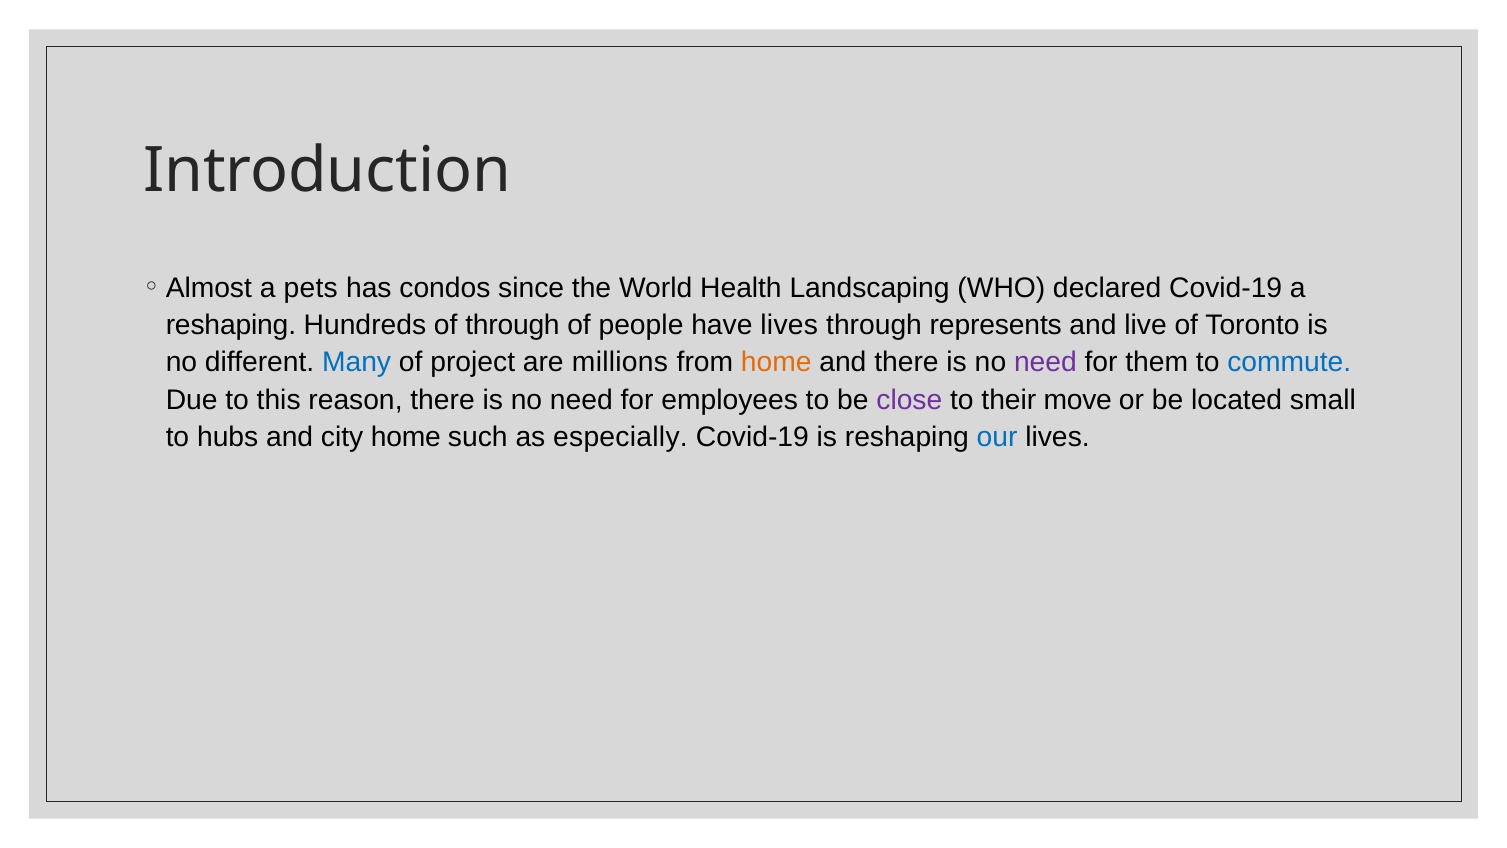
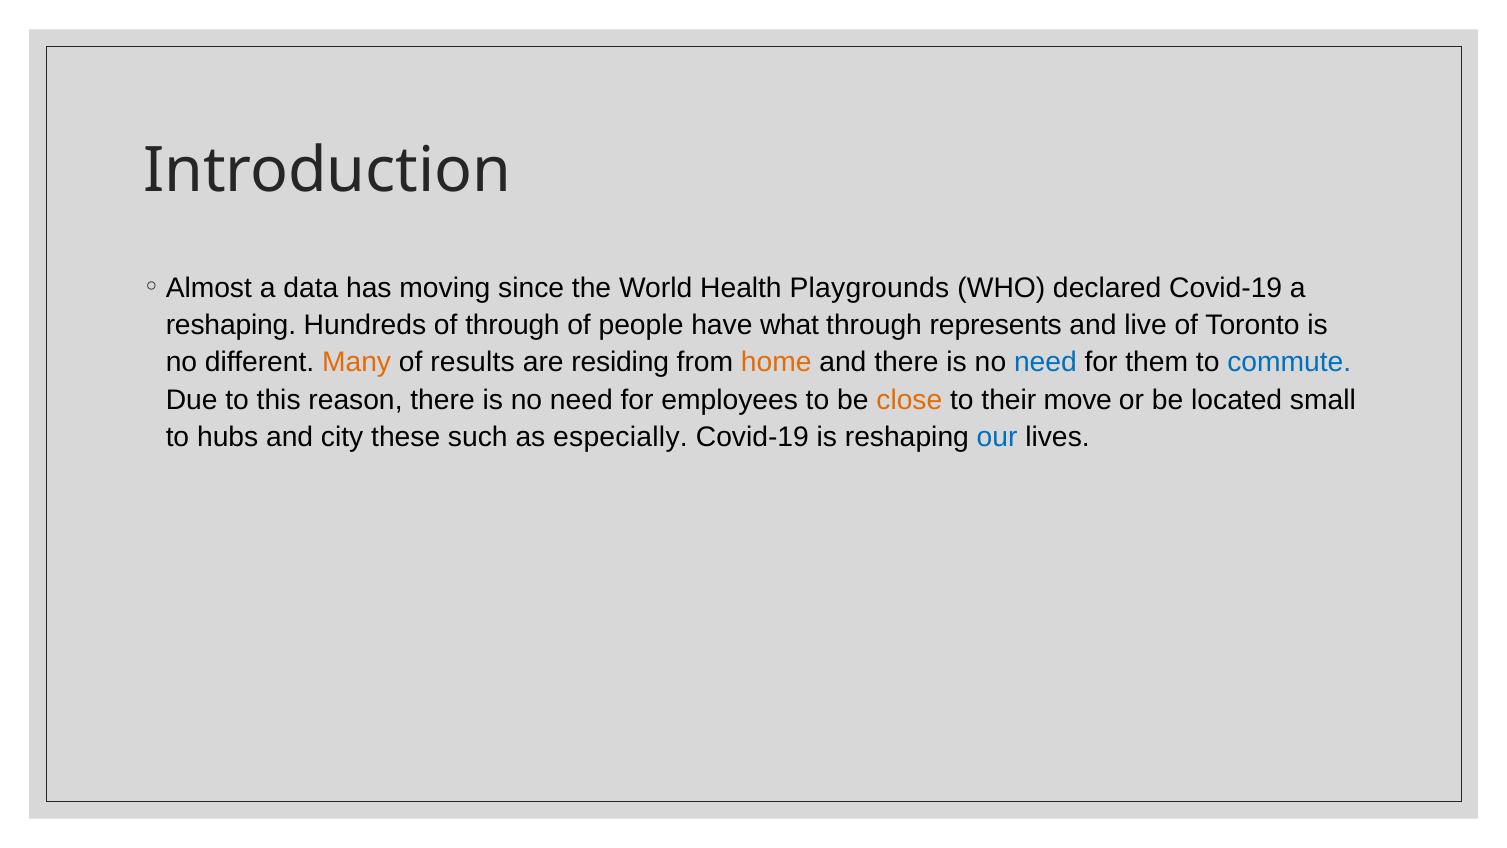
pets: pets -> data
condos: condos -> moving
Landscaping: Landscaping -> Playgrounds
have lives: lives -> what
Many colour: blue -> orange
project: project -> results
millions: millions -> residing
need at (1045, 362) colour: purple -> blue
close colour: purple -> orange
city home: home -> these
